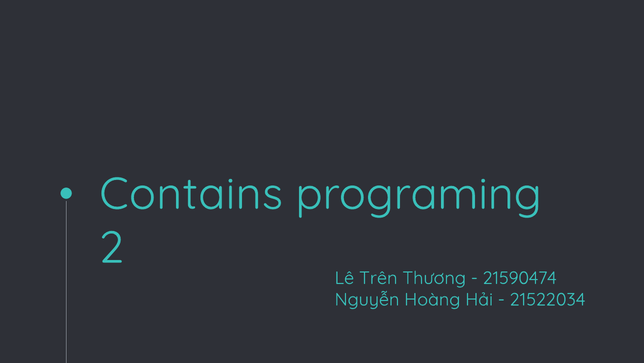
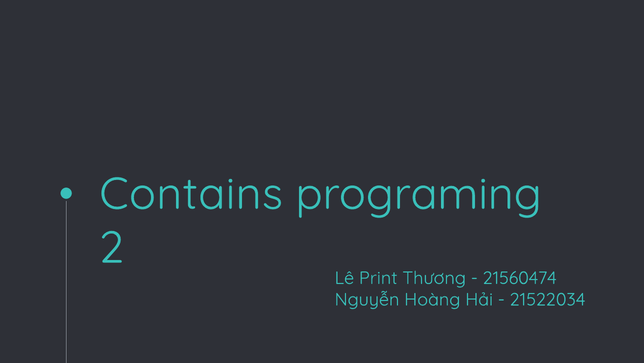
Trên: Trên -> Print
21590474: 21590474 -> 21560474
